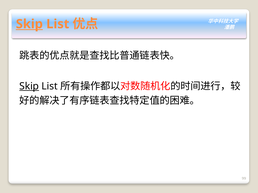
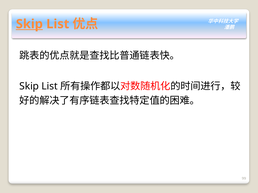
Skip at (29, 86) underline: present -> none
